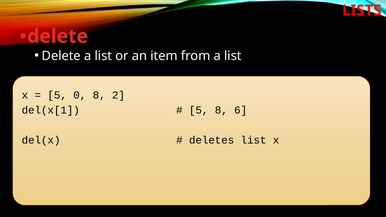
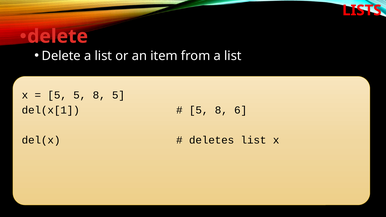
5 0: 0 -> 5
8 2: 2 -> 5
